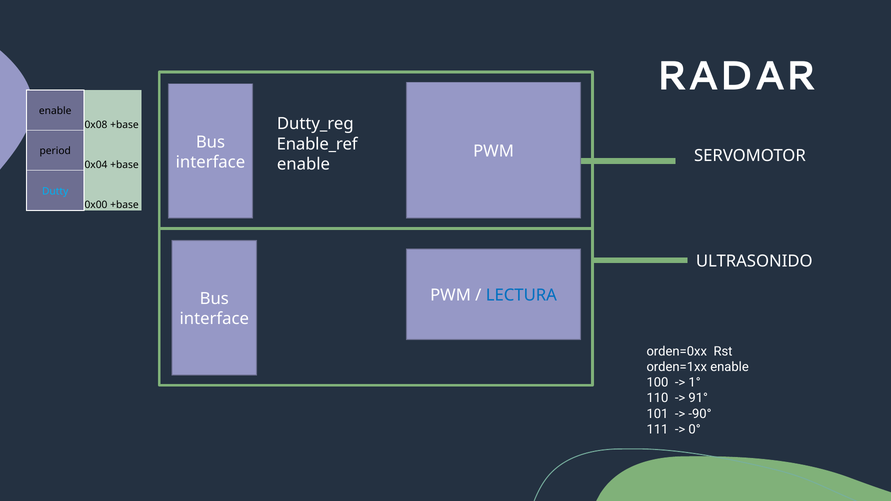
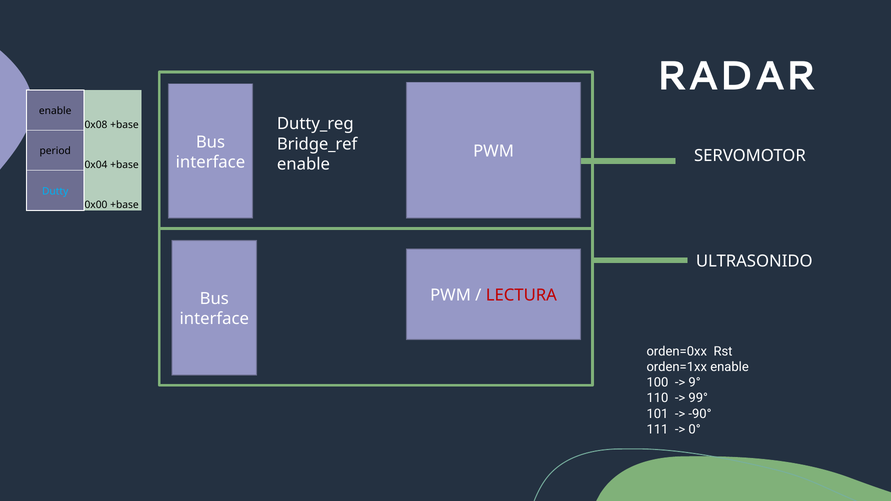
Enable_ref: Enable_ref -> Bridge_ref
LECTURA colour: blue -> red
1°: 1° -> 9°
91°: 91° -> 99°
